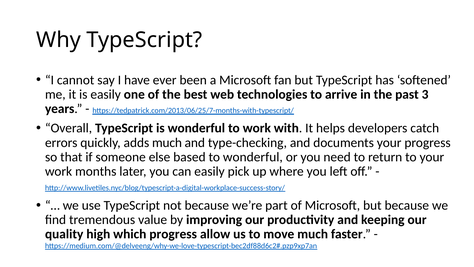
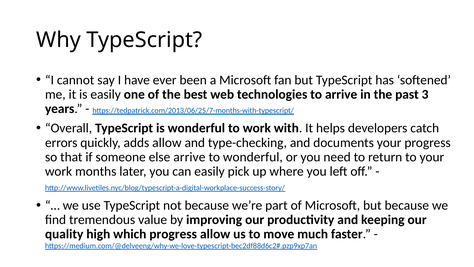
adds much: much -> allow
else based: based -> arrive
